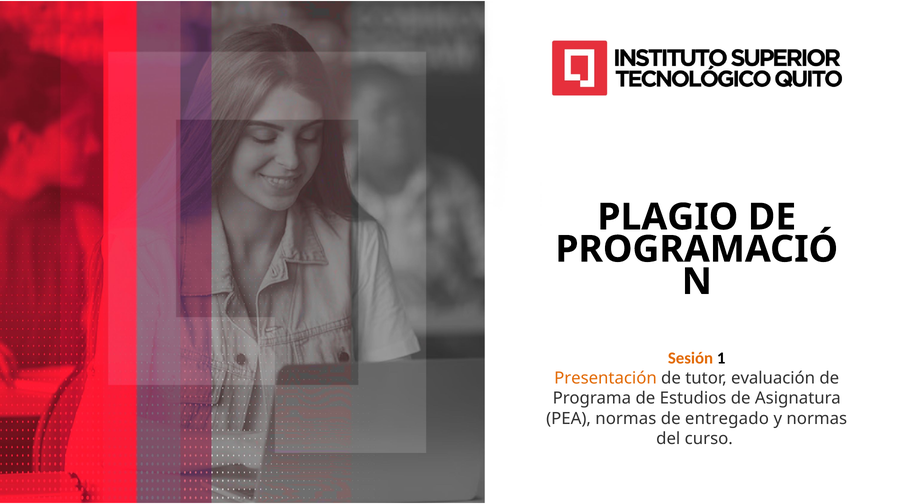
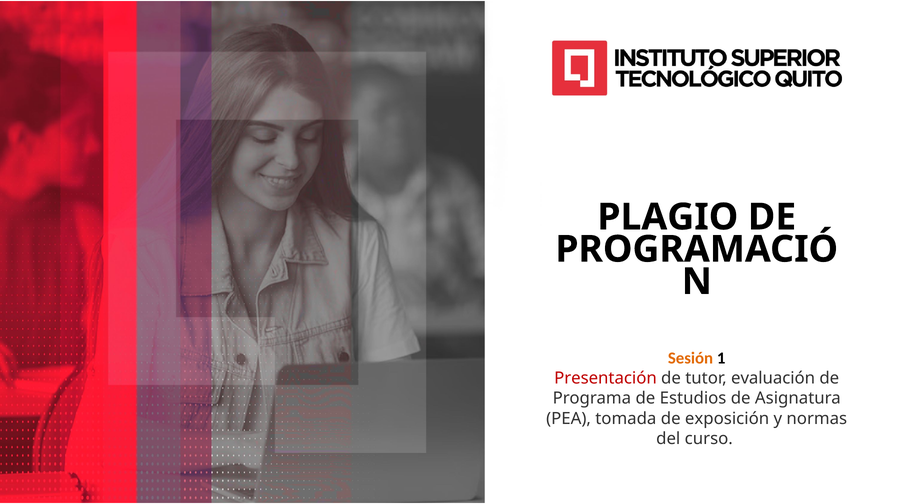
Presentación colour: orange -> red
PEA normas: normas -> tomada
entregado: entregado -> exposición
